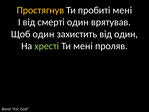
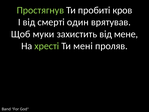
Простягнув colour: yellow -> light green
пробиті мені: мені -> кров
Щоб один: один -> муки
від один: один -> мене
